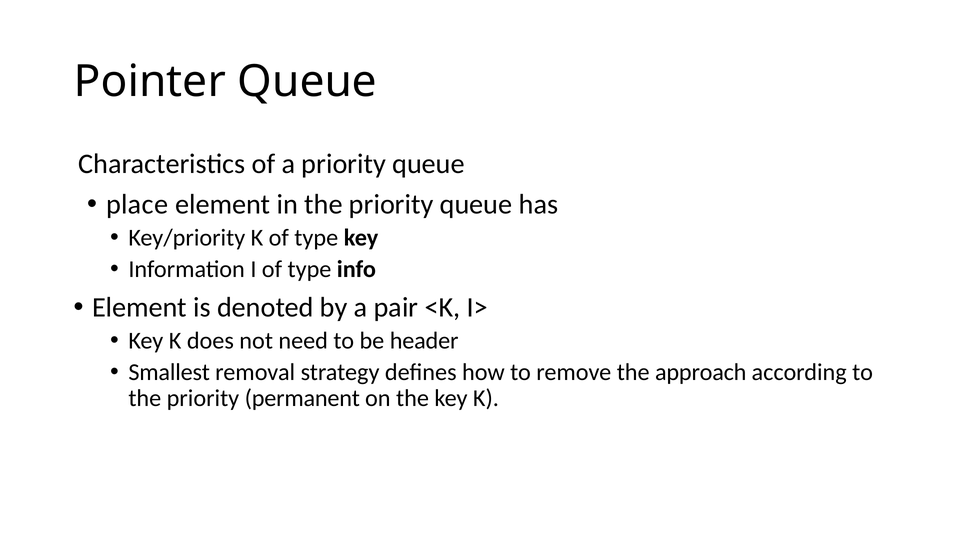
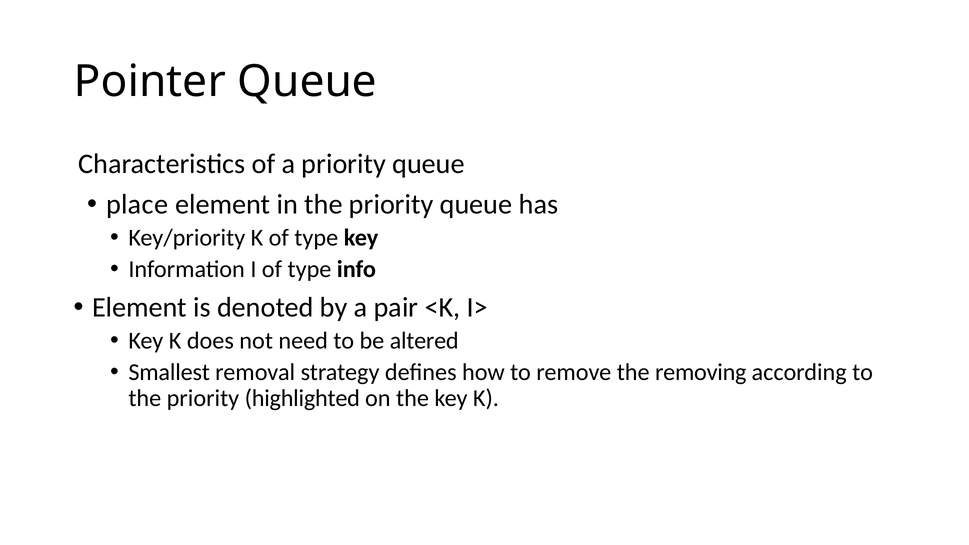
header: header -> altered
approach: approach -> removing
permanent: permanent -> highlighted
